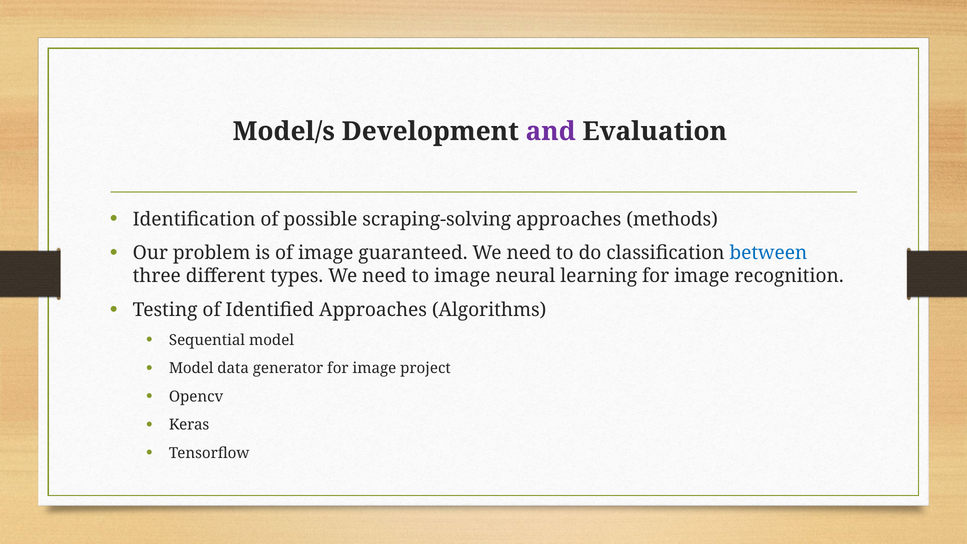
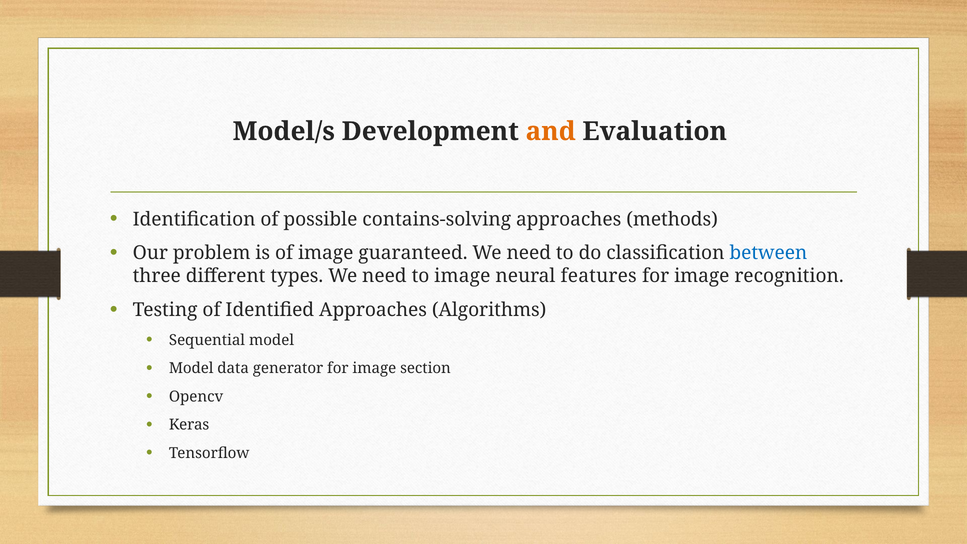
and colour: purple -> orange
scraping-solving: scraping-solving -> contains-solving
learning: learning -> features
project: project -> section
